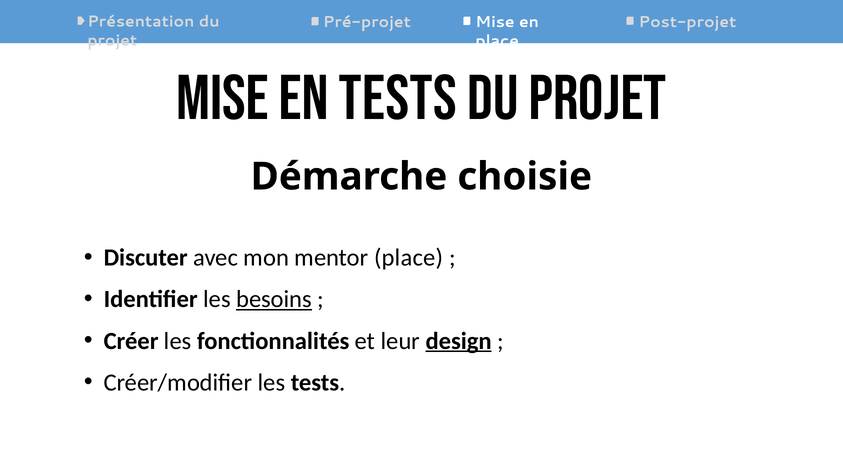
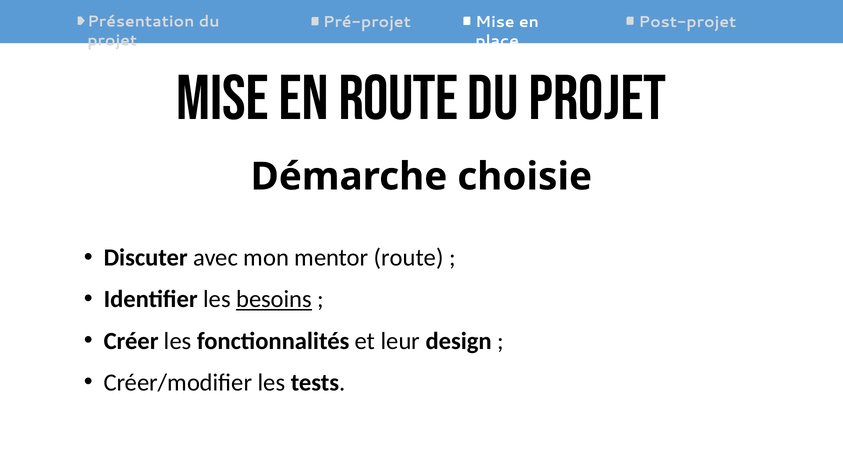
en tests: tests -> route
mentor place: place -> route
design underline: present -> none
